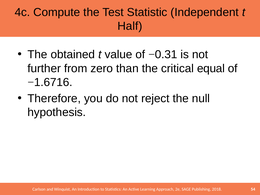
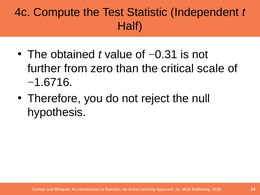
equal: equal -> scale
